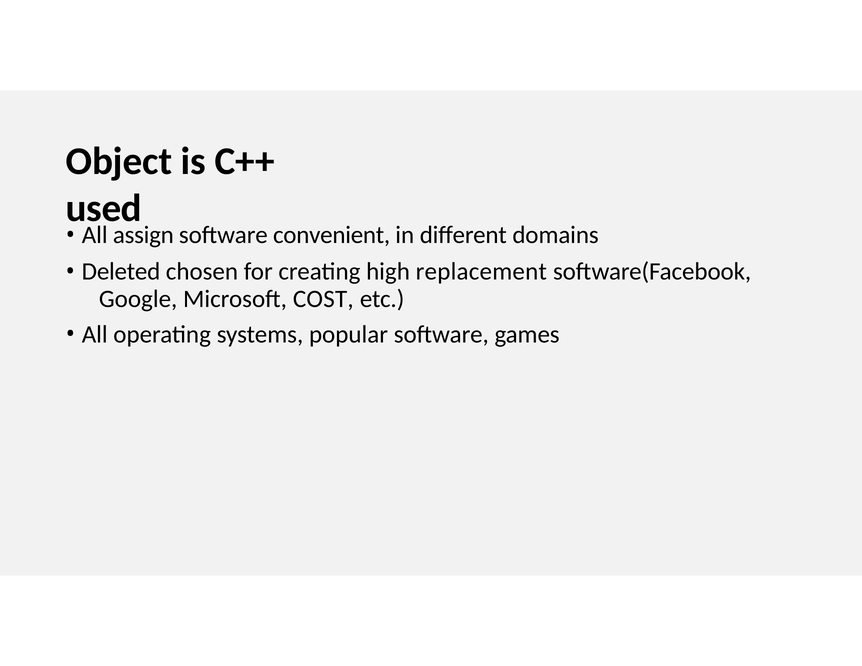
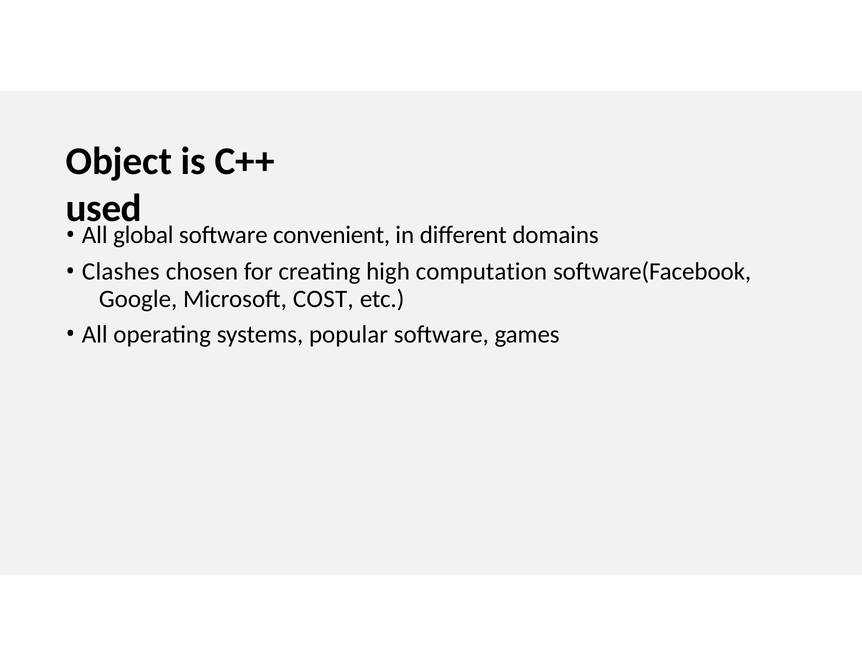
assign: assign -> global
Deleted: Deleted -> Clashes
replacement: replacement -> computation
